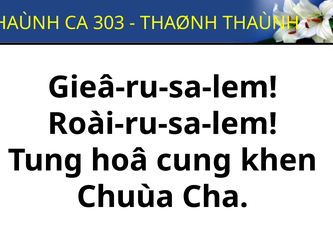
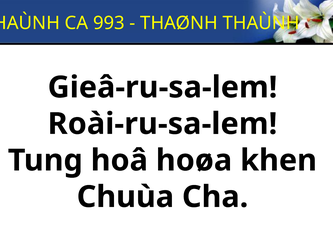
303: 303 -> 993
cung: cung -> hoøa
